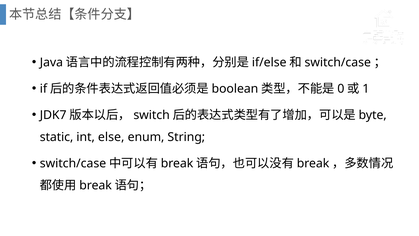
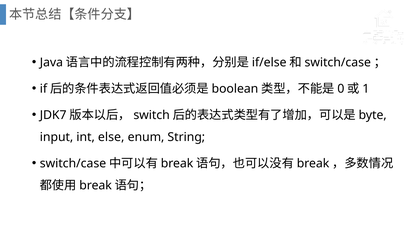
static: static -> input
